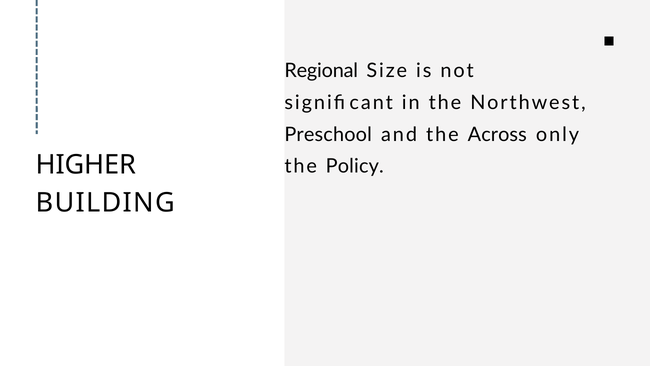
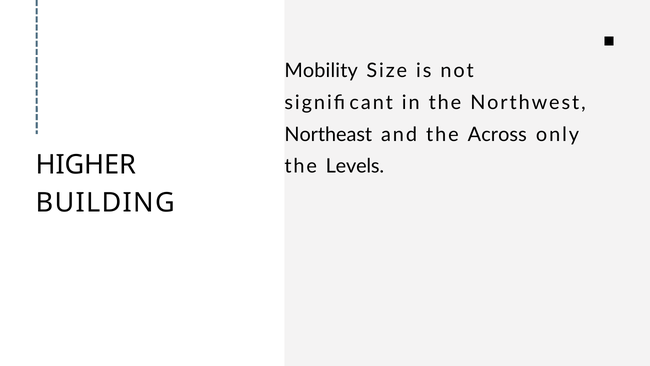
Regional: Regional -> Mobility
Preschool: Preschool -> Northeast
Policy: Policy -> Levels
